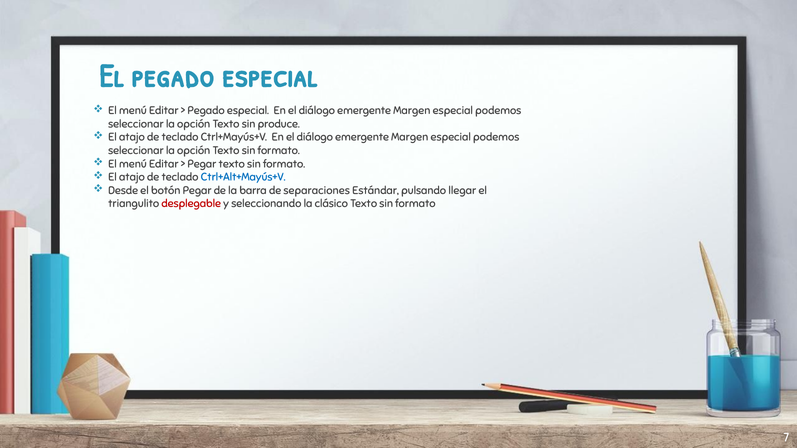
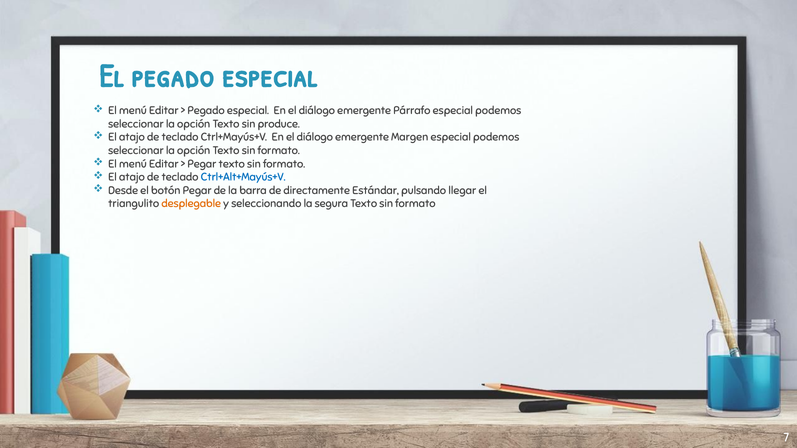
Margen at (412, 111): Margen -> Párrafo
separaciones: separaciones -> directamente
desplegable colour: red -> orange
clásico: clásico -> segura
